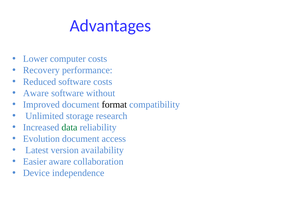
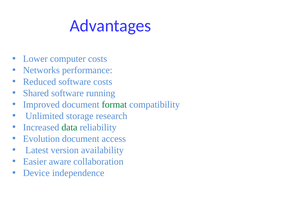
Recovery: Recovery -> Networks
Aware at (36, 93): Aware -> Shared
without: without -> running
format colour: black -> green
